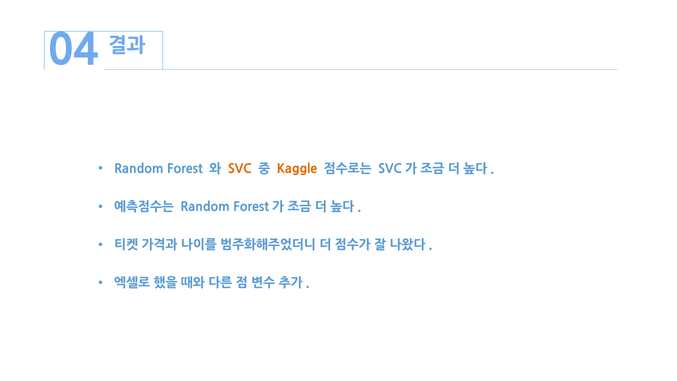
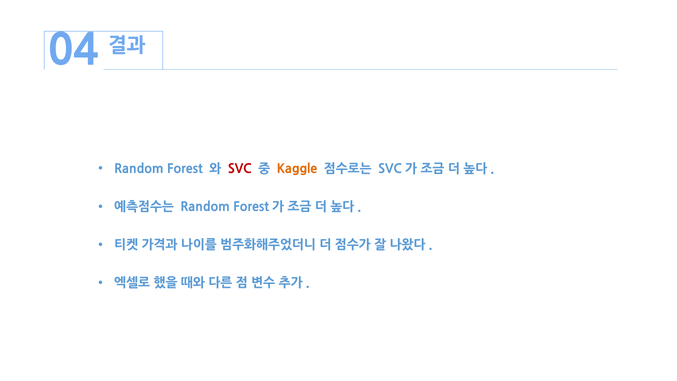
SVC colour: orange -> red
